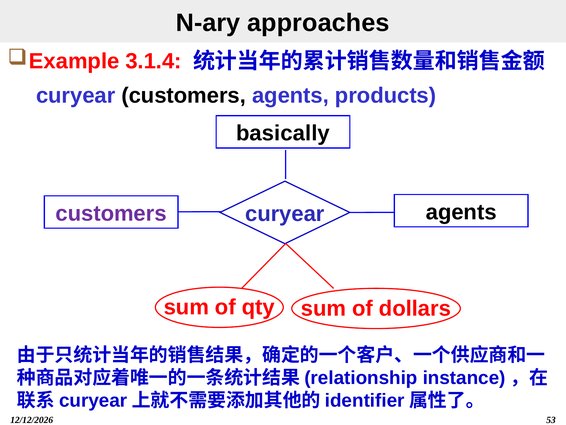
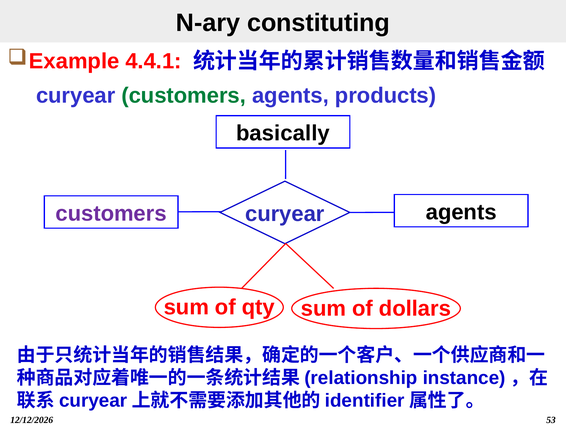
approaches: approaches -> constituting
3.1.4: 3.1.4 -> 4.4.1
customers at (184, 95) colour: black -> green
